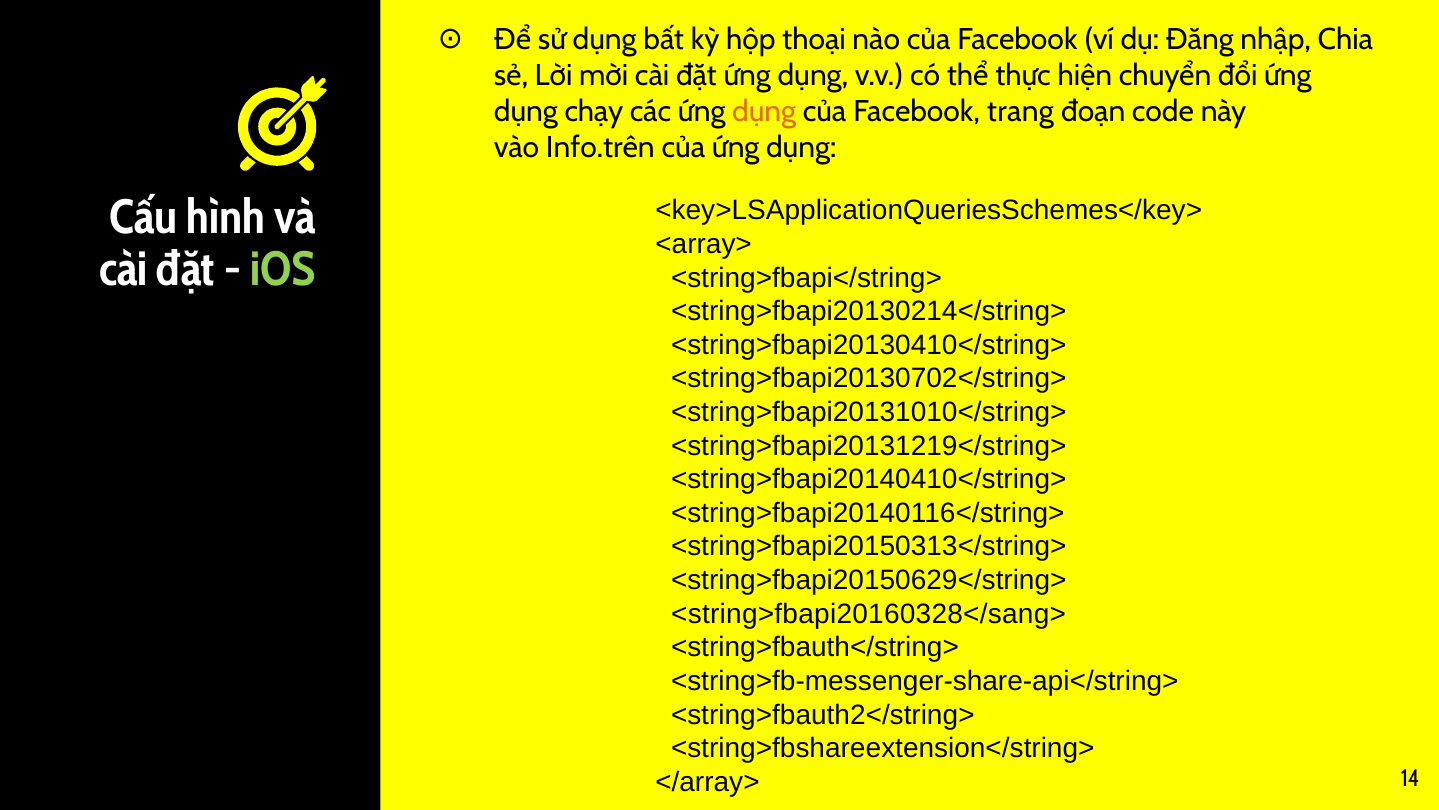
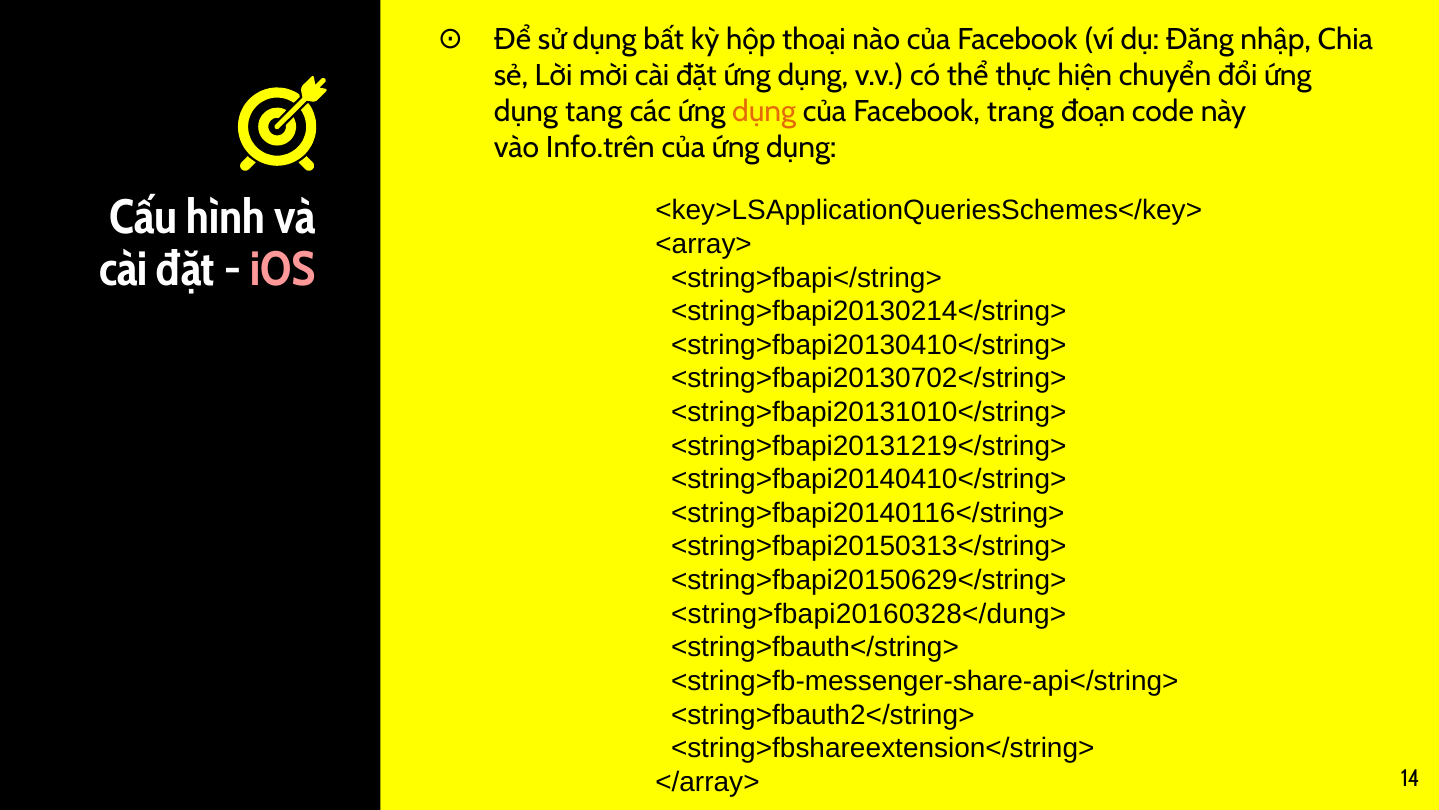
chạy: chạy -> tang
iOS colour: light green -> pink
<string>fbapi20160328</sang>: <string>fbapi20160328</sang> -> <string>fbapi20160328</dung>
